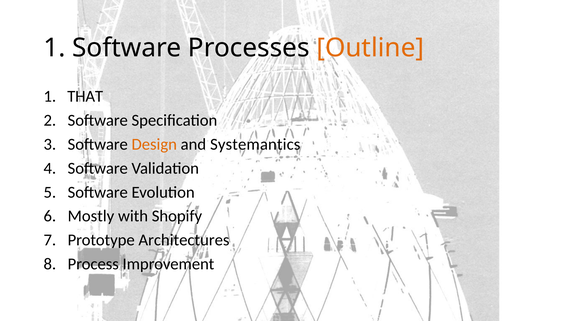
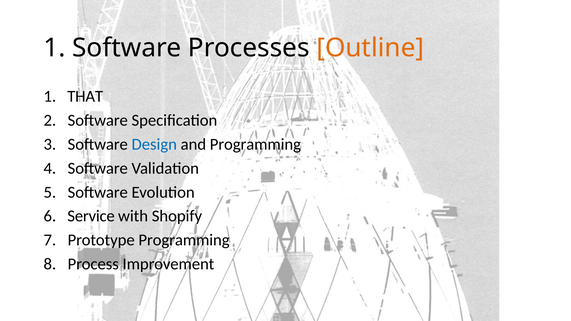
Design colour: orange -> blue
and Systemantics: Systemantics -> Programming
Mostly: Mostly -> Service
Prototype Architectures: Architectures -> Programming
